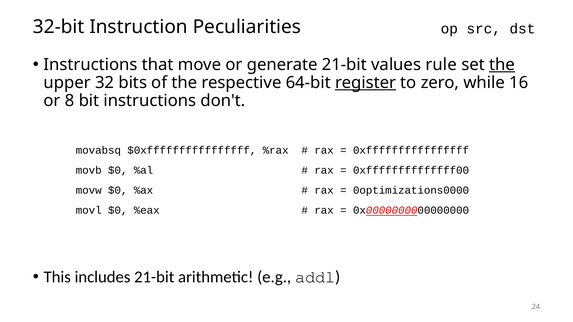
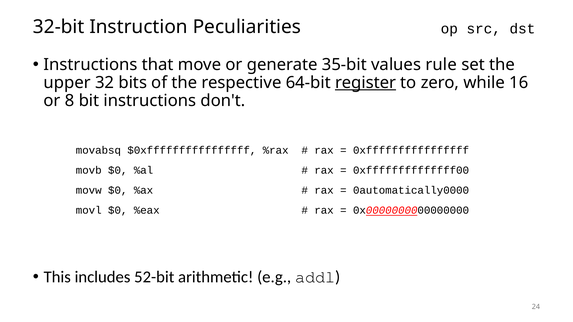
generate 21-bit: 21-bit -> 35-bit
the at (502, 65) underline: present -> none
0optimizations0000: 0optimizations0000 -> 0automatically0000
includes 21-bit: 21-bit -> 52-bit
